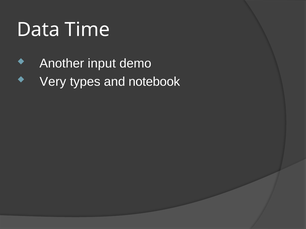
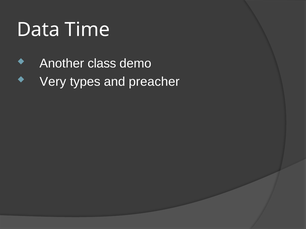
input: input -> class
notebook: notebook -> preacher
